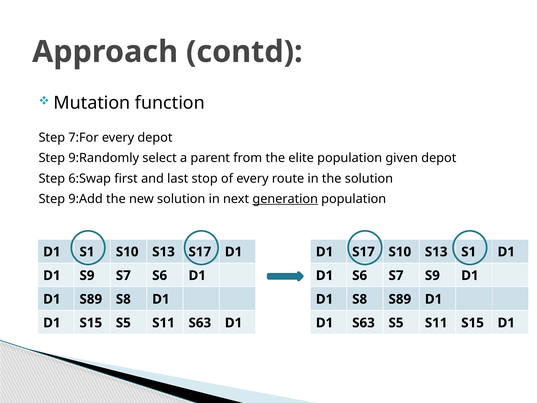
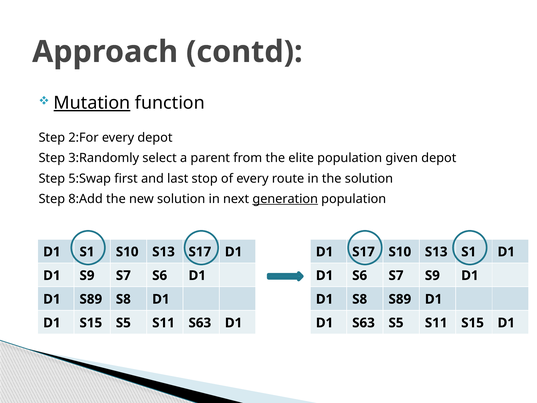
Mutation underline: none -> present
7:For: 7:For -> 2:For
9:Randomly: 9:Randomly -> 3:Randomly
6:Swap: 6:Swap -> 5:Swap
9:Add: 9:Add -> 8:Add
